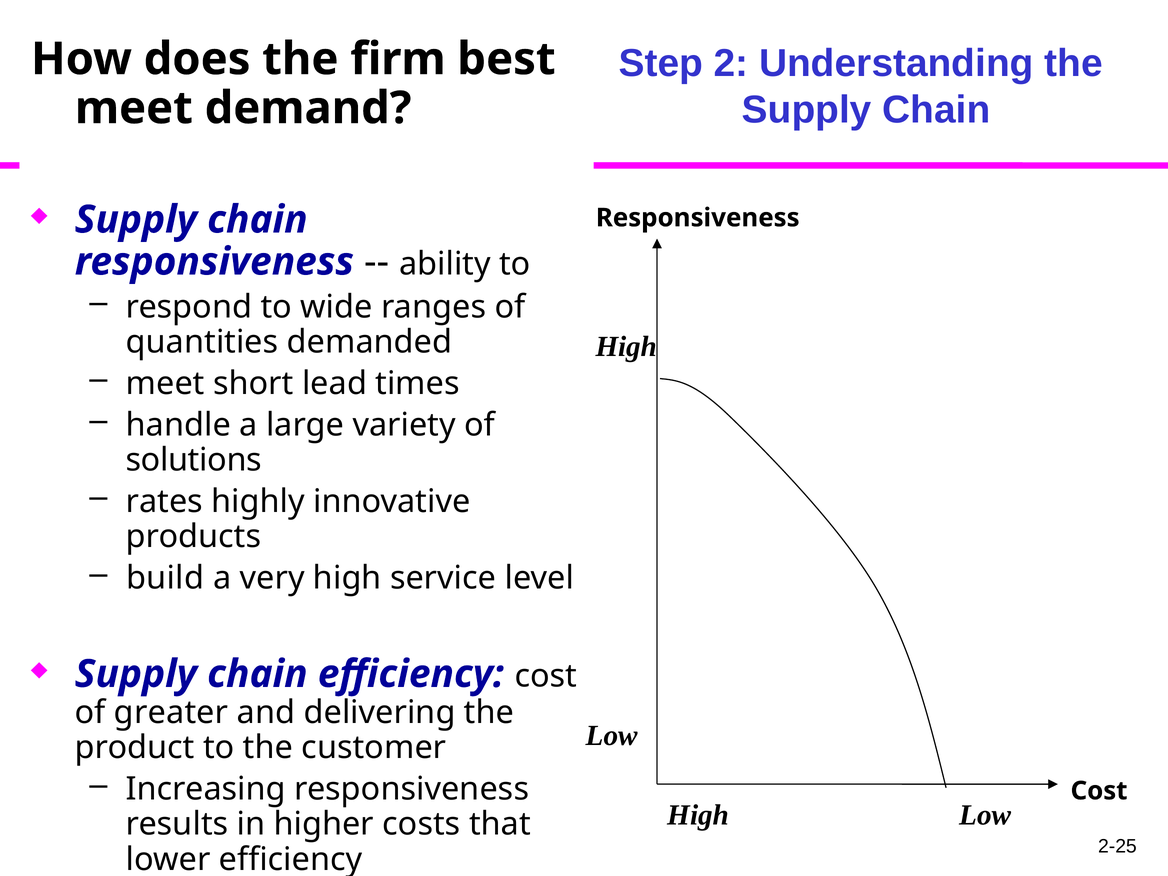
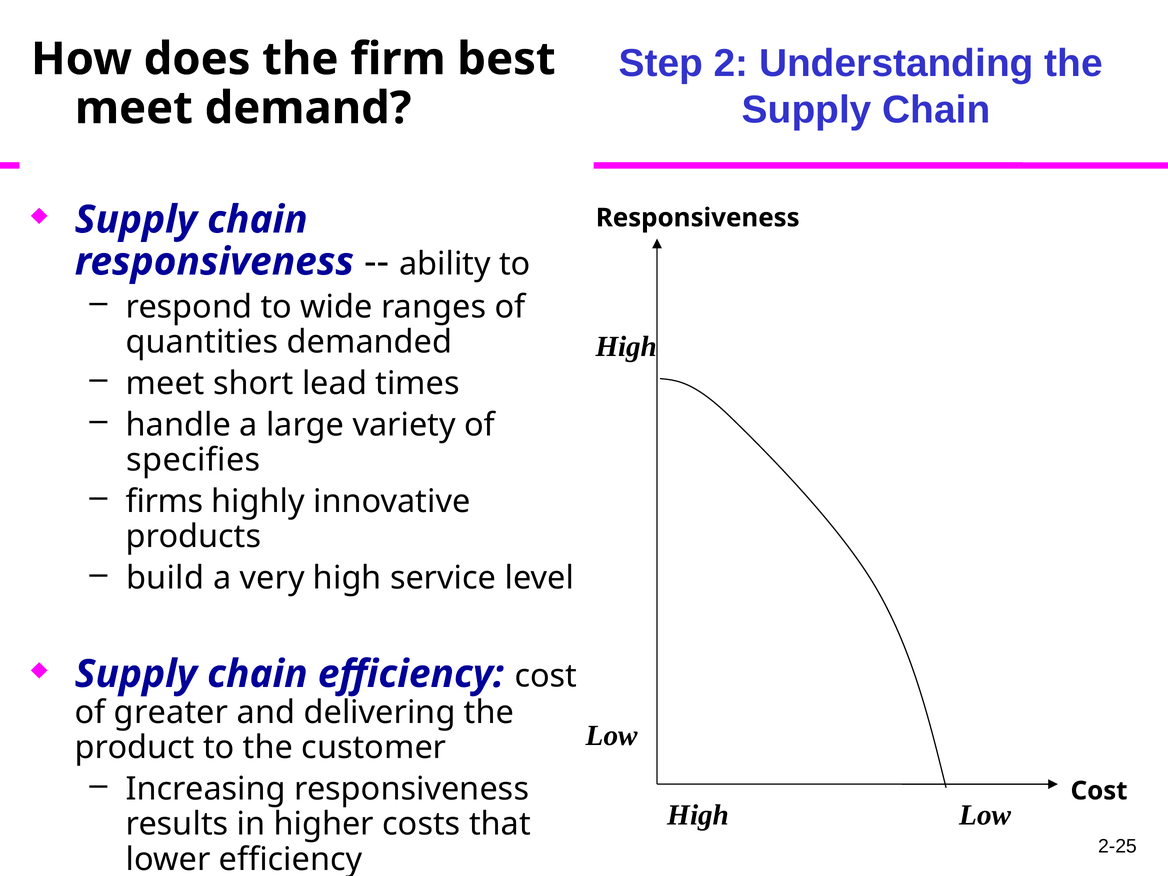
solutions: solutions -> specifies
rates: rates -> firms
